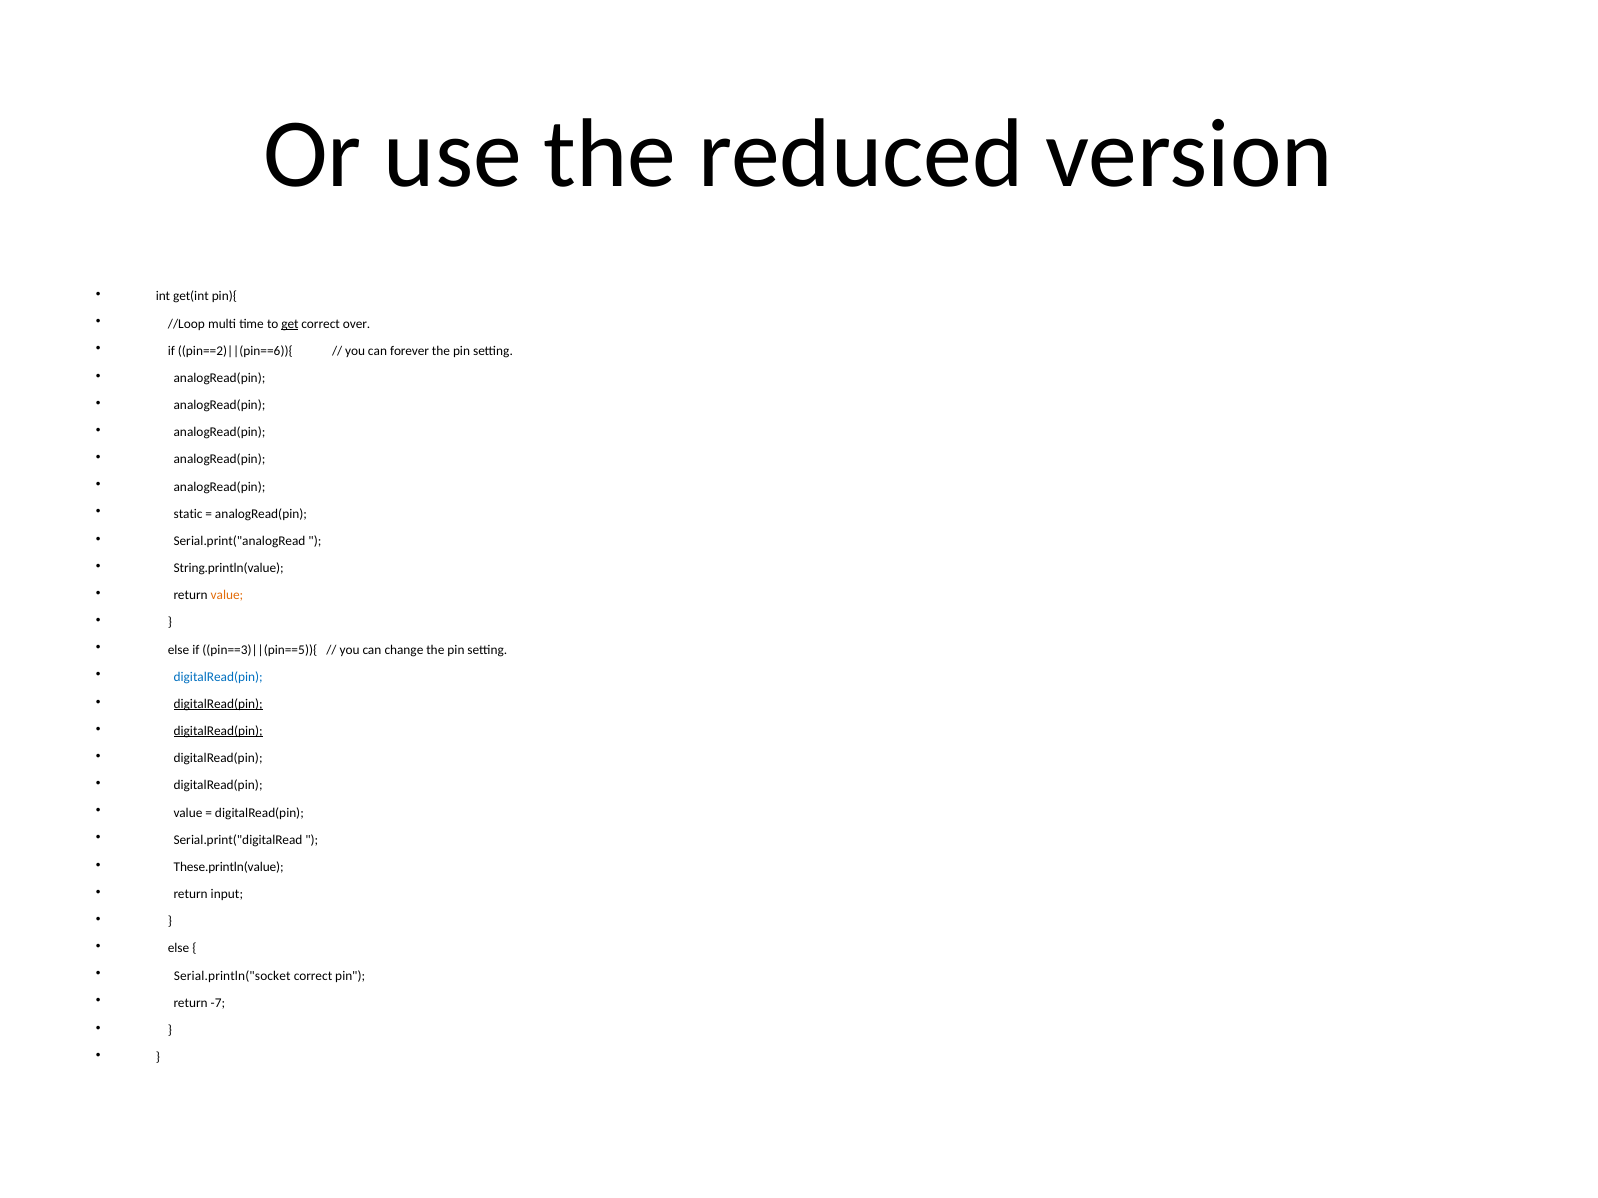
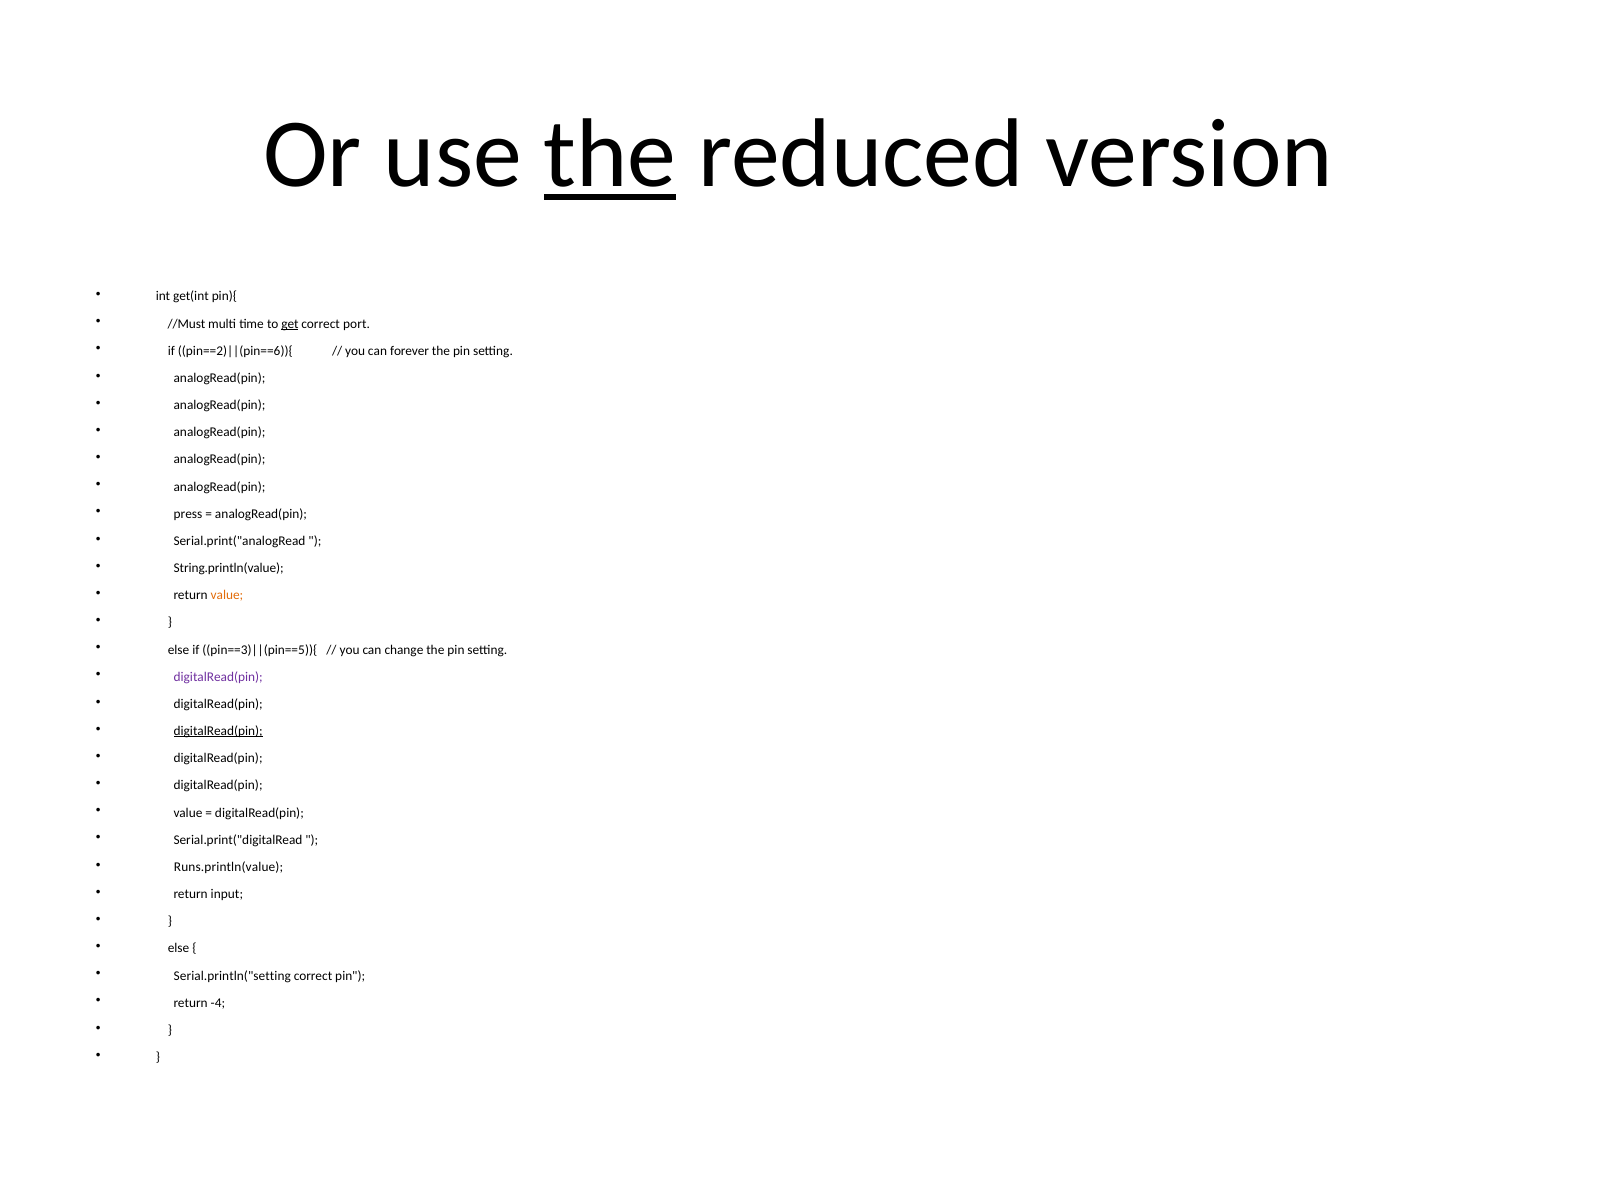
the at (610, 155) underline: none -> present
//Loop: //Loop -> //Must
over: over -> port
static: static -> press
digitalRead(pin at (218, 677) colour: blue -> purple
digitalRead(pin at (218, 704) underline: present -> none
These.println(value: These.println(value -> Runs.println(value
Serial.println("socket: Serial.println("socket -> Serial.println("setting
-7: -7 -> -4
